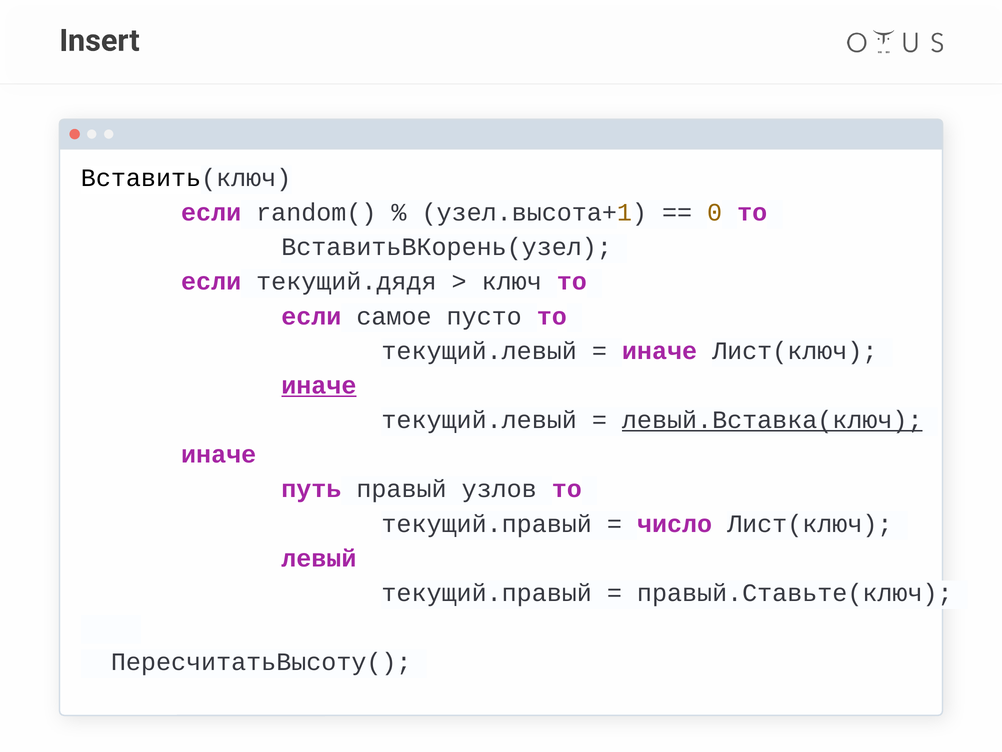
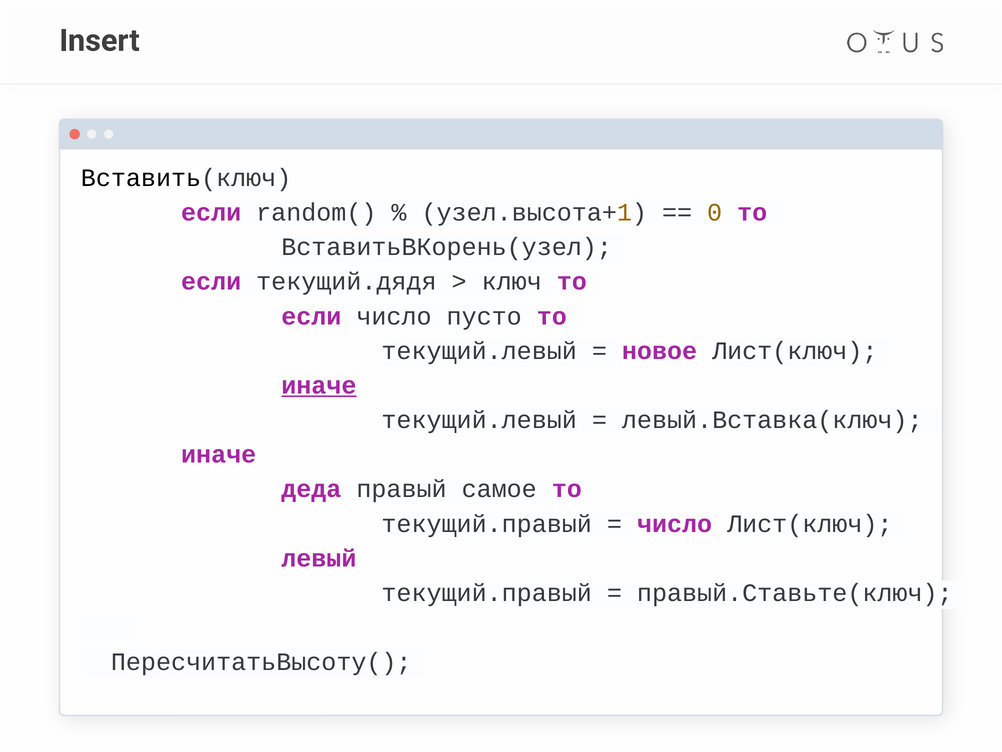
если самое: самое -> число
иначе at (660, 351): иначе -> новое
левый.Вставка(ключ underline: present -> none
путь: путь -> деда
узлов: узлов -> самое
